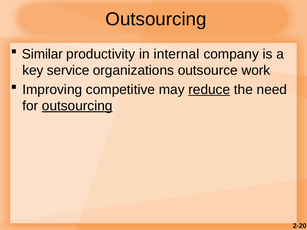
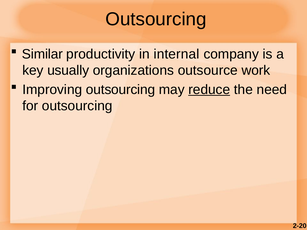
service: service -> usually
Improving competitive: competitive -> outsourcing
outsourcing at (77, 106) underline: present -> none
